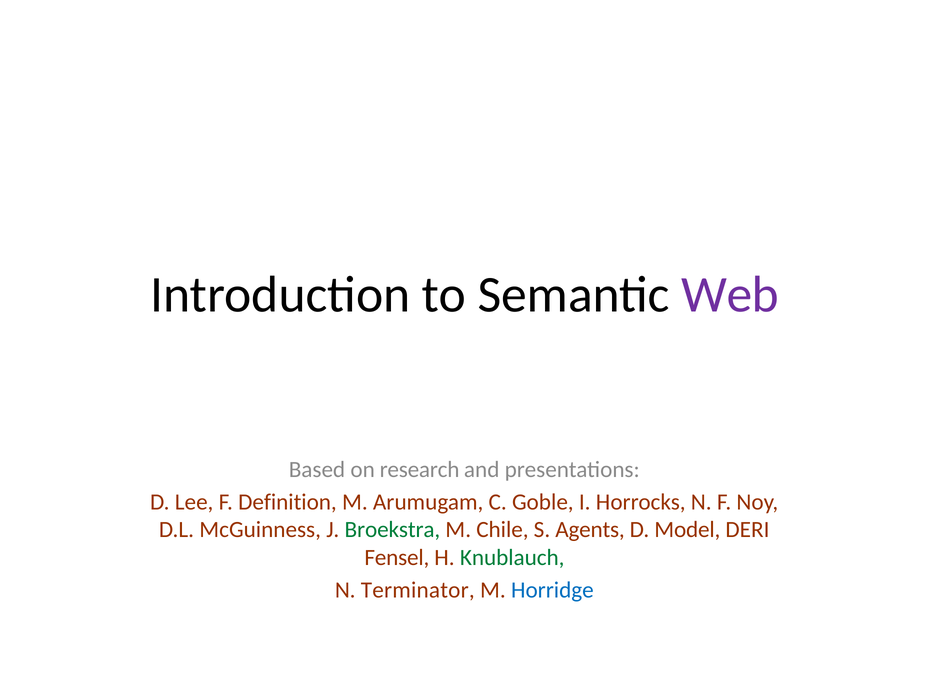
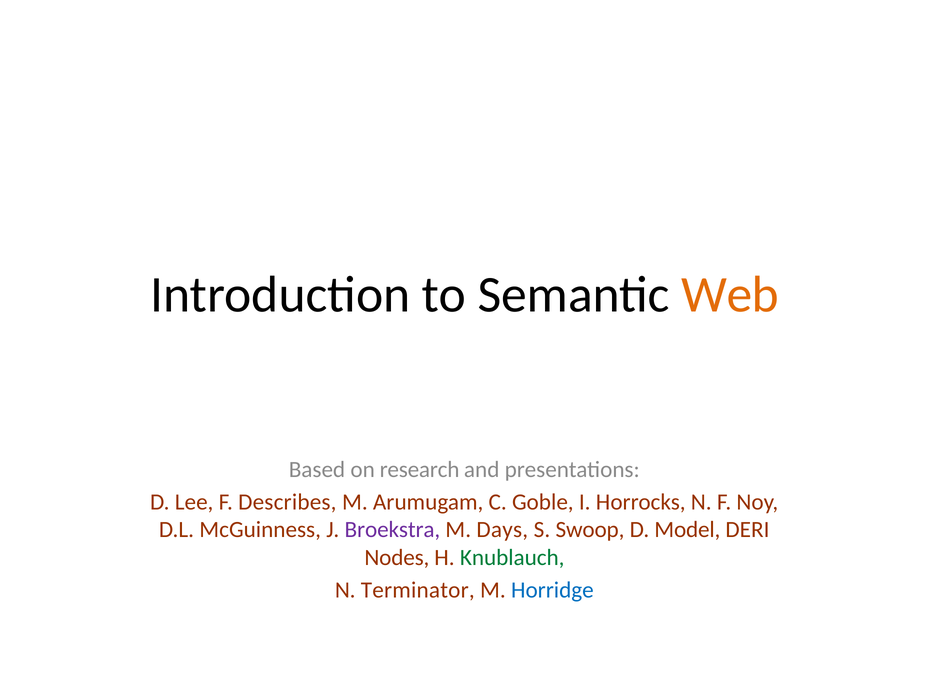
Web colour: purple -> orange
Definition: Definition -> Describes
Broekstra colour: green -> purple
Chile: Chile -> Days
Agents: Agents -> Swoop
Fensel: Fensel -> Nodes
